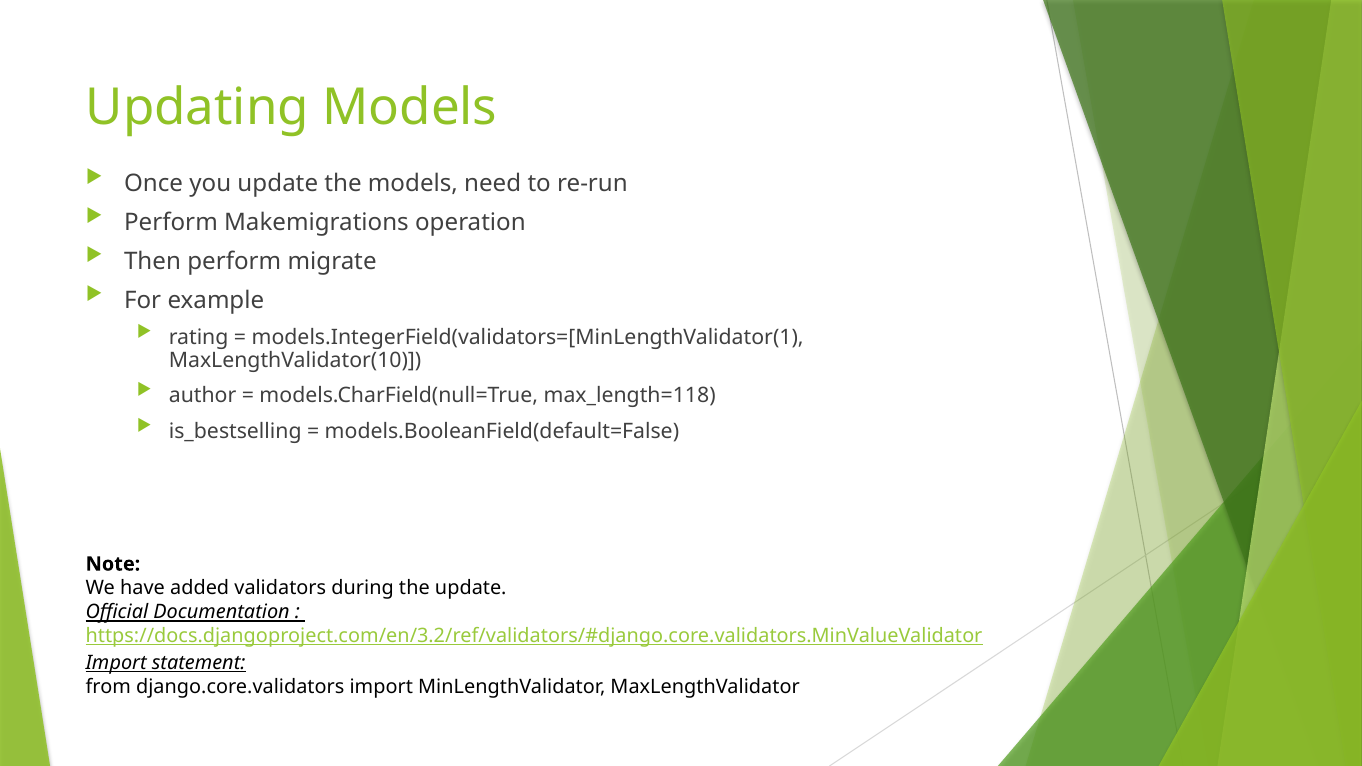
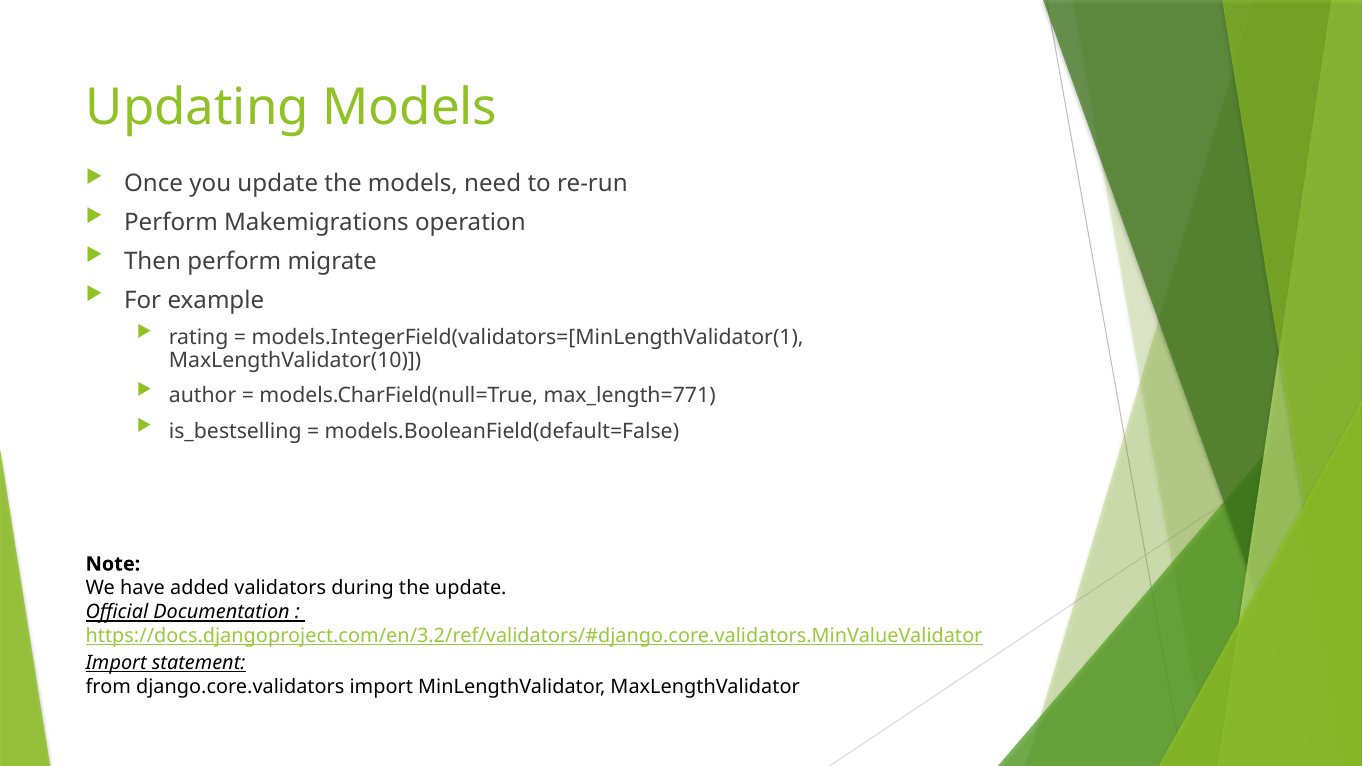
max_length=118: max_length=118 -> max_length=771
